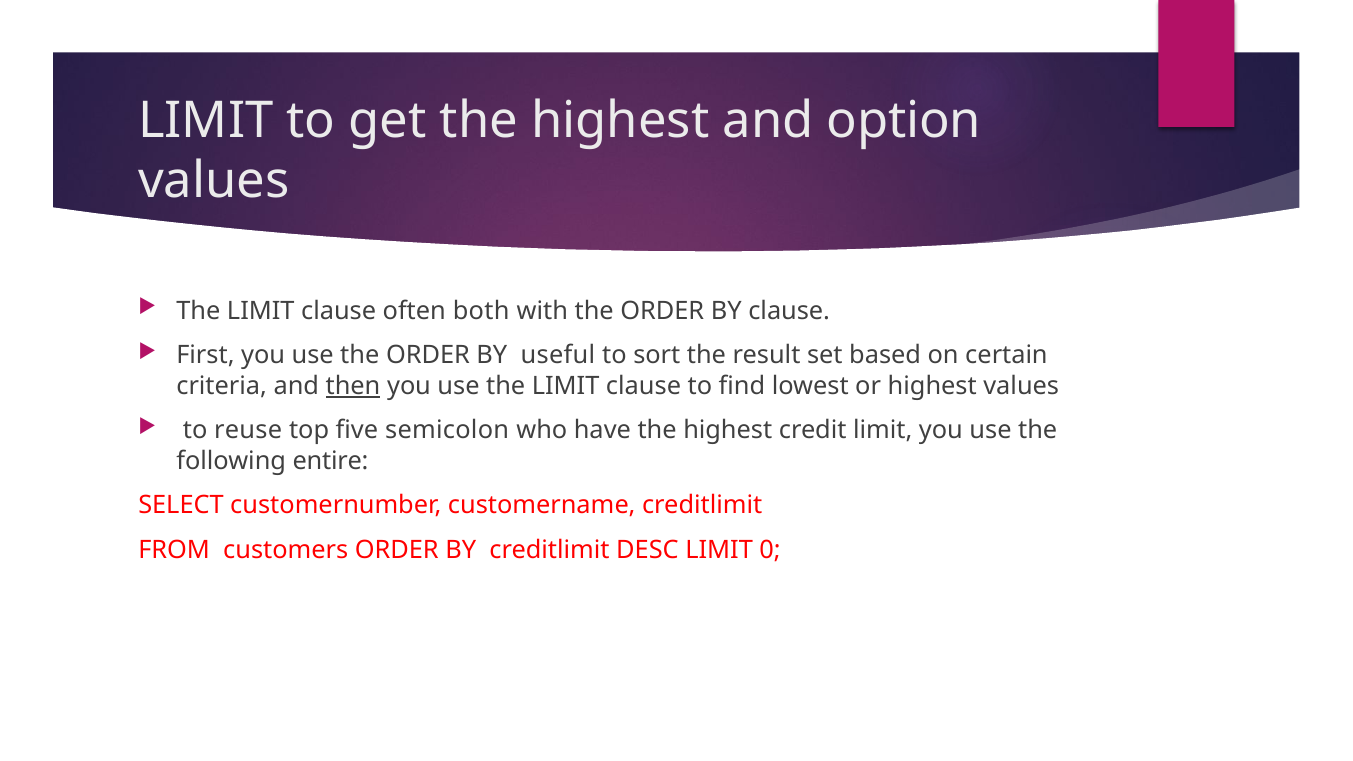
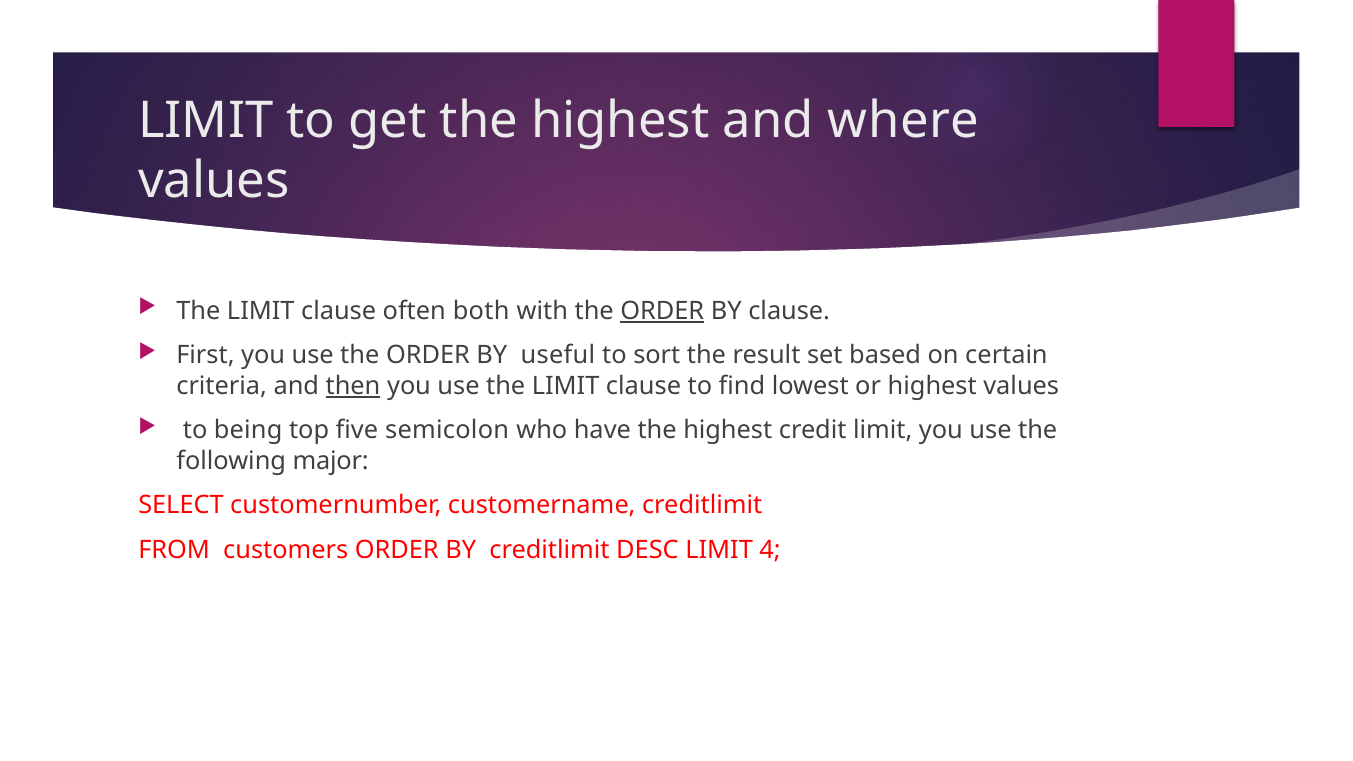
option: option -> where
ORDER at (662, 311) underline: none -> present
reuse: reuse -> being
entire: entire -> major
0: 0 -> 4
